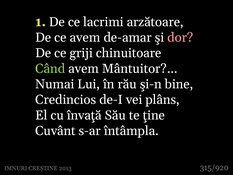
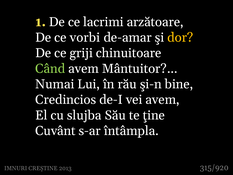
ce avem: avem -> vorbi
dor colour: pink -> yellow
vei plâns: plâns -> avem
învaţă: învaţă -> slujba
